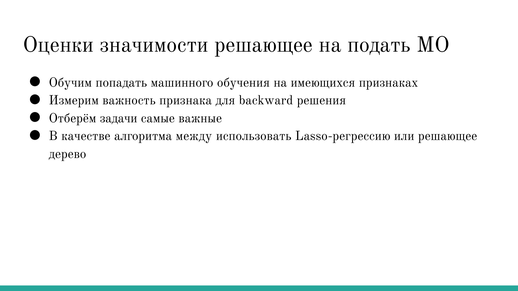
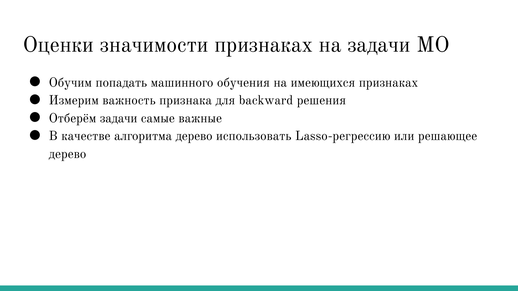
значимости решающее: решающее -> признаках
на подать: подать -> задачи
алгоритма между: между -> дерево
